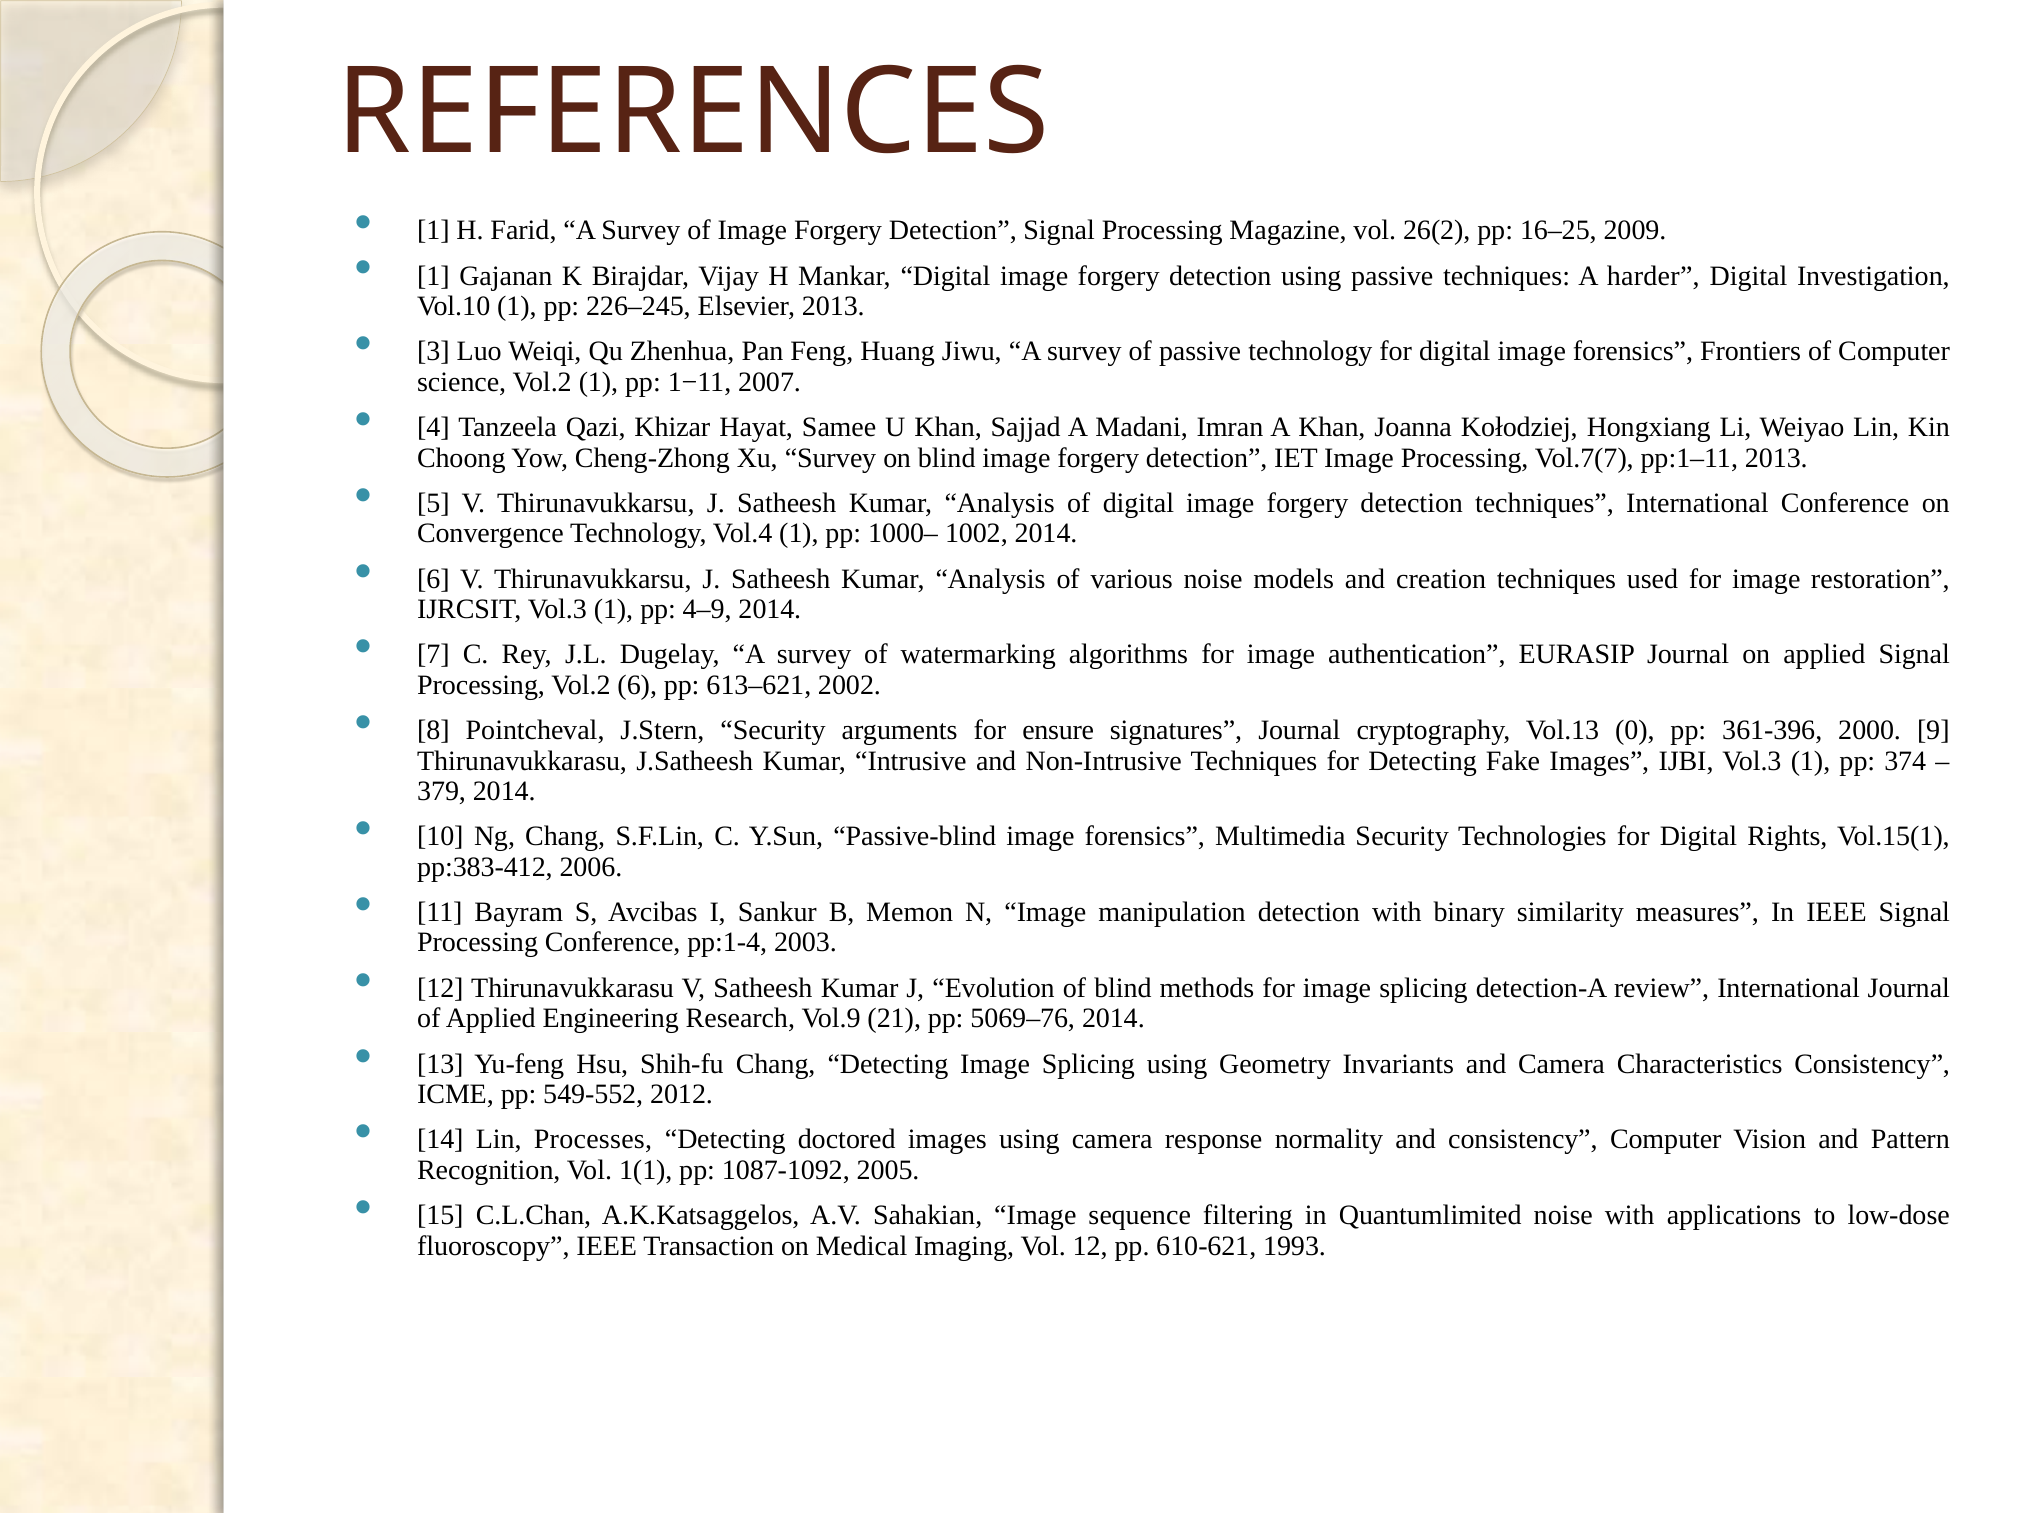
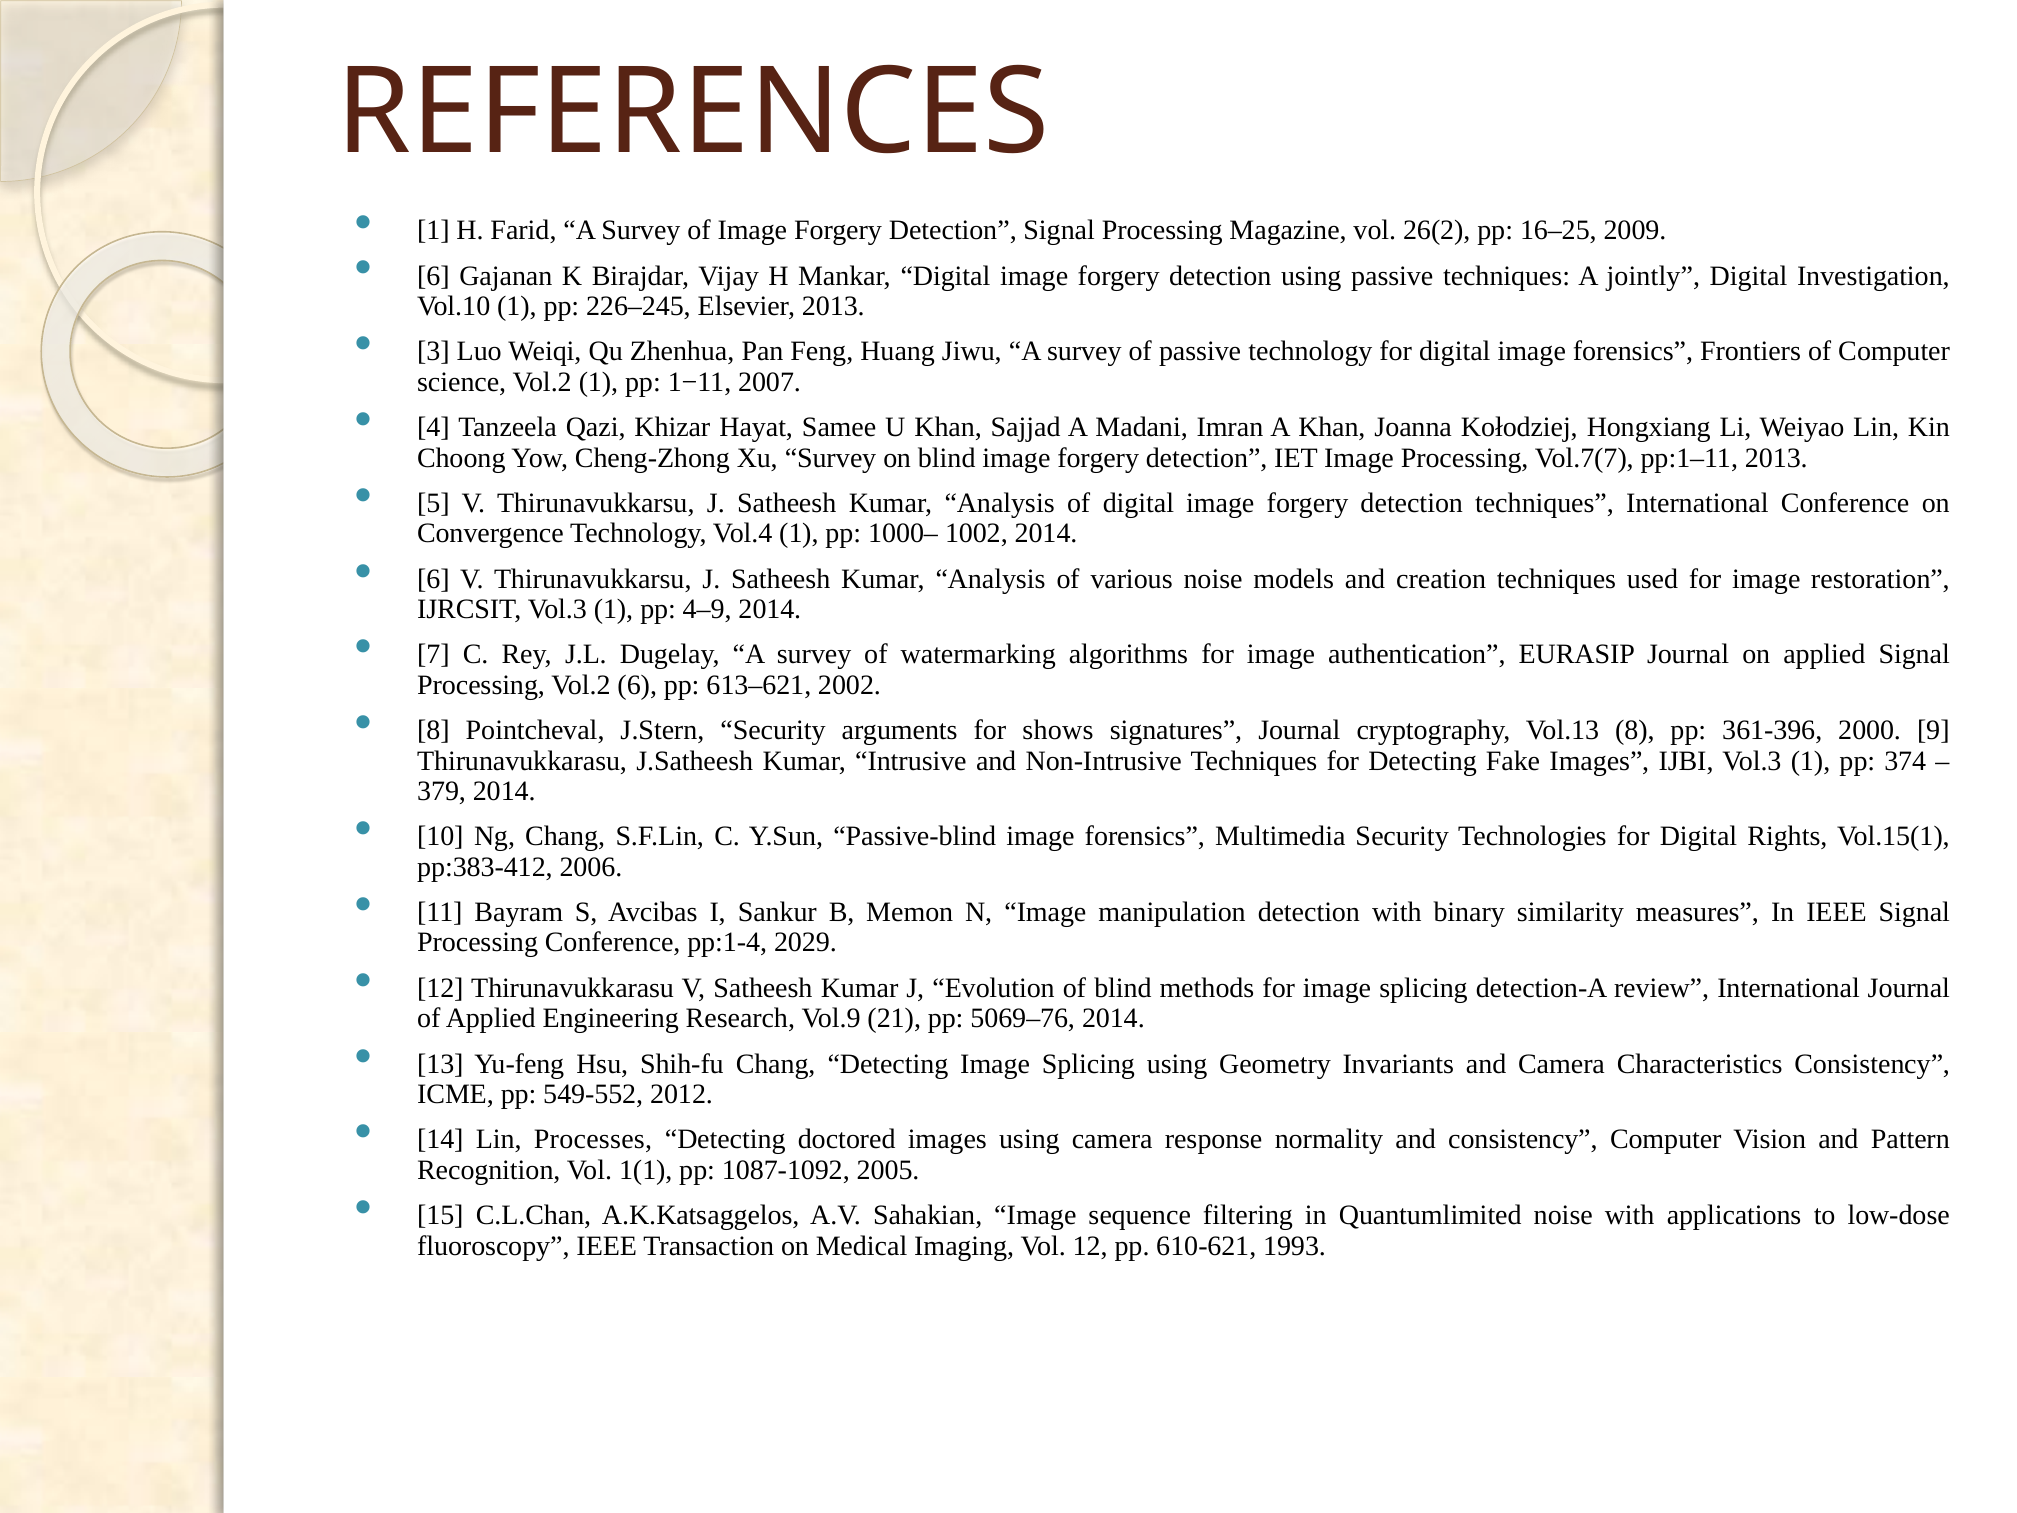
1 at (434, 276): 1 -> 6
harder: harder -> jointly
ensure: ensure -> shows
Vol.13 0: 0 -> 8
2003: 2003 -> 2029
